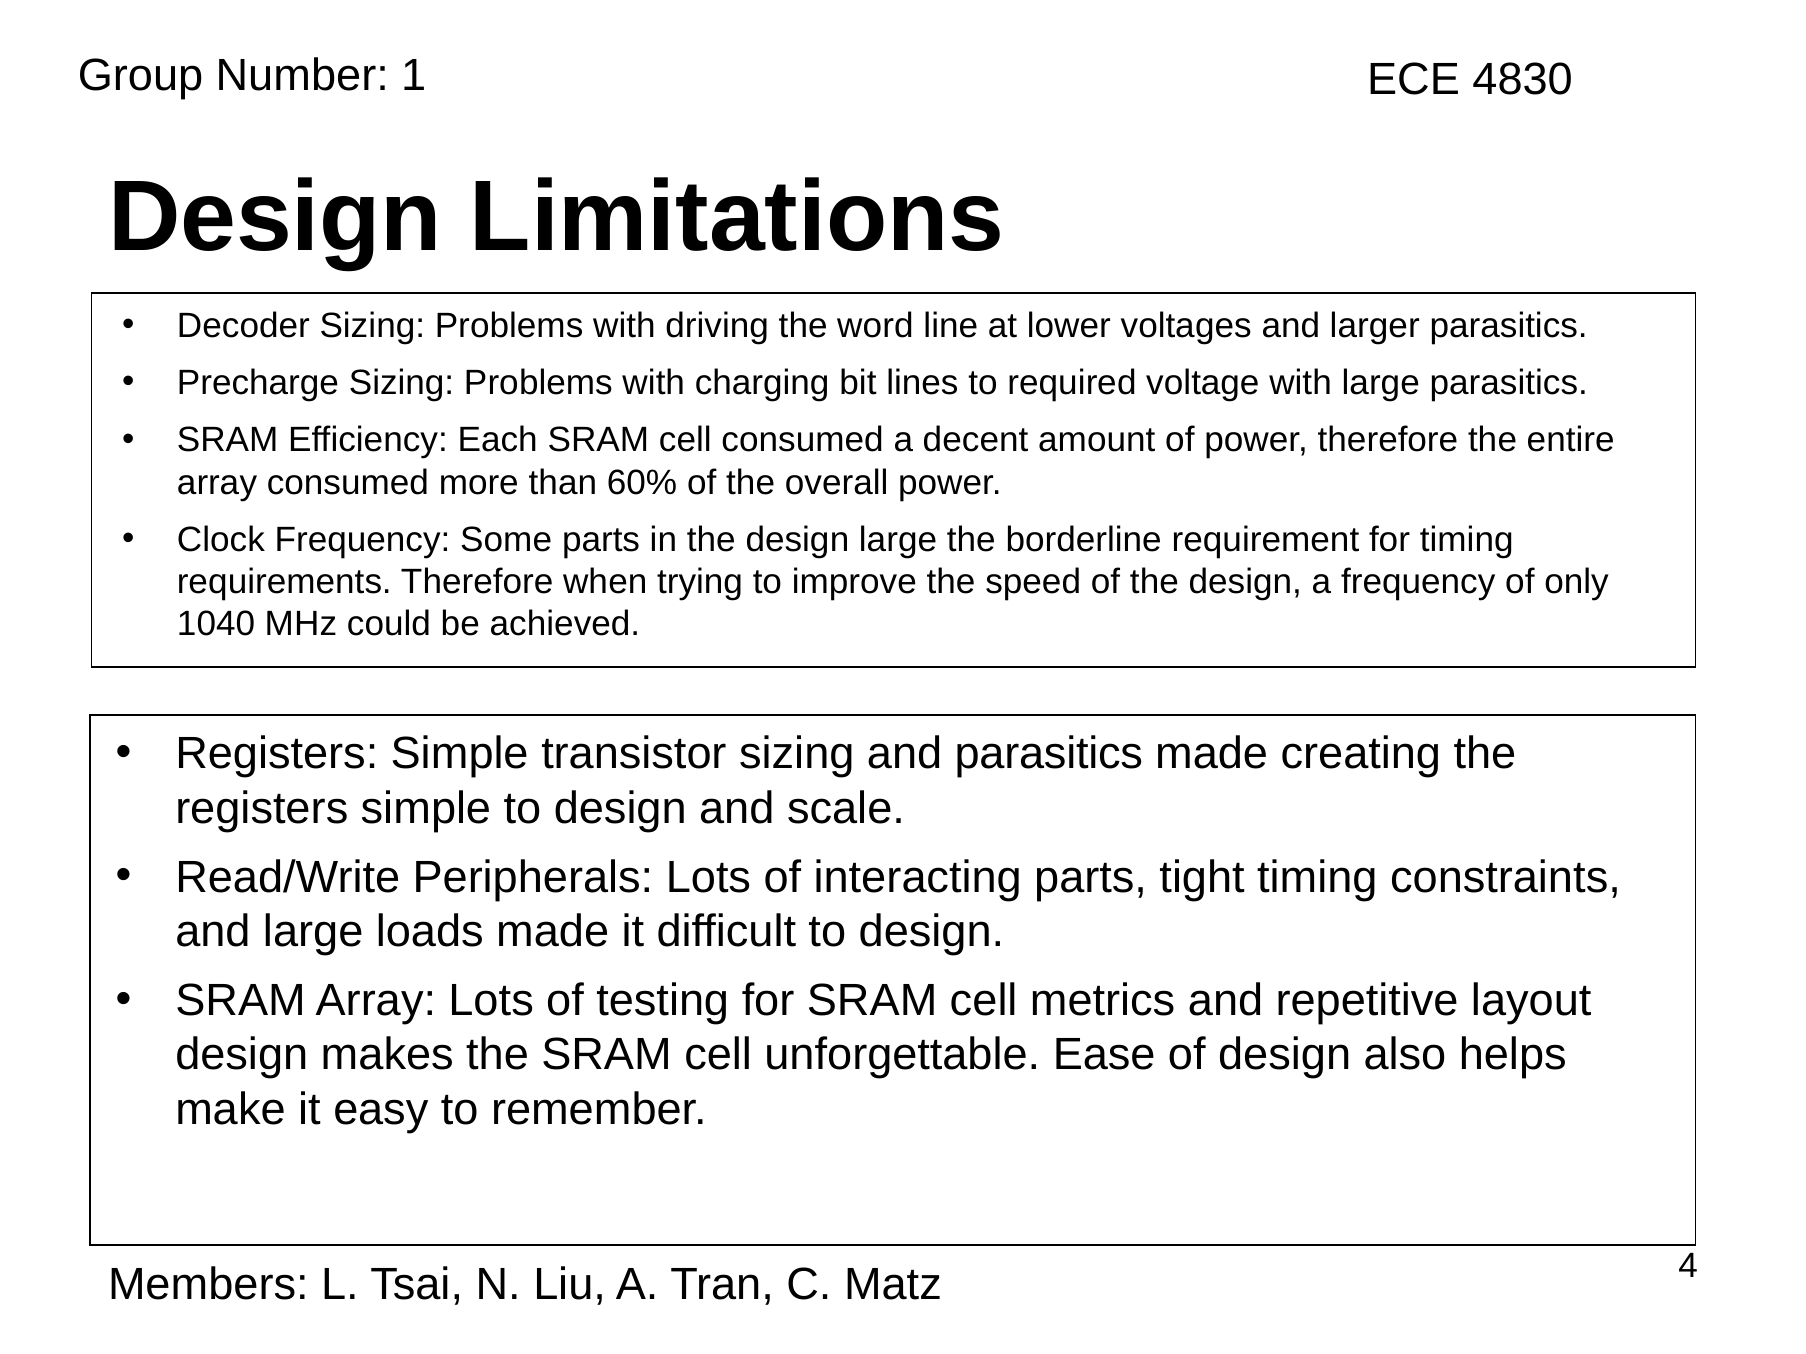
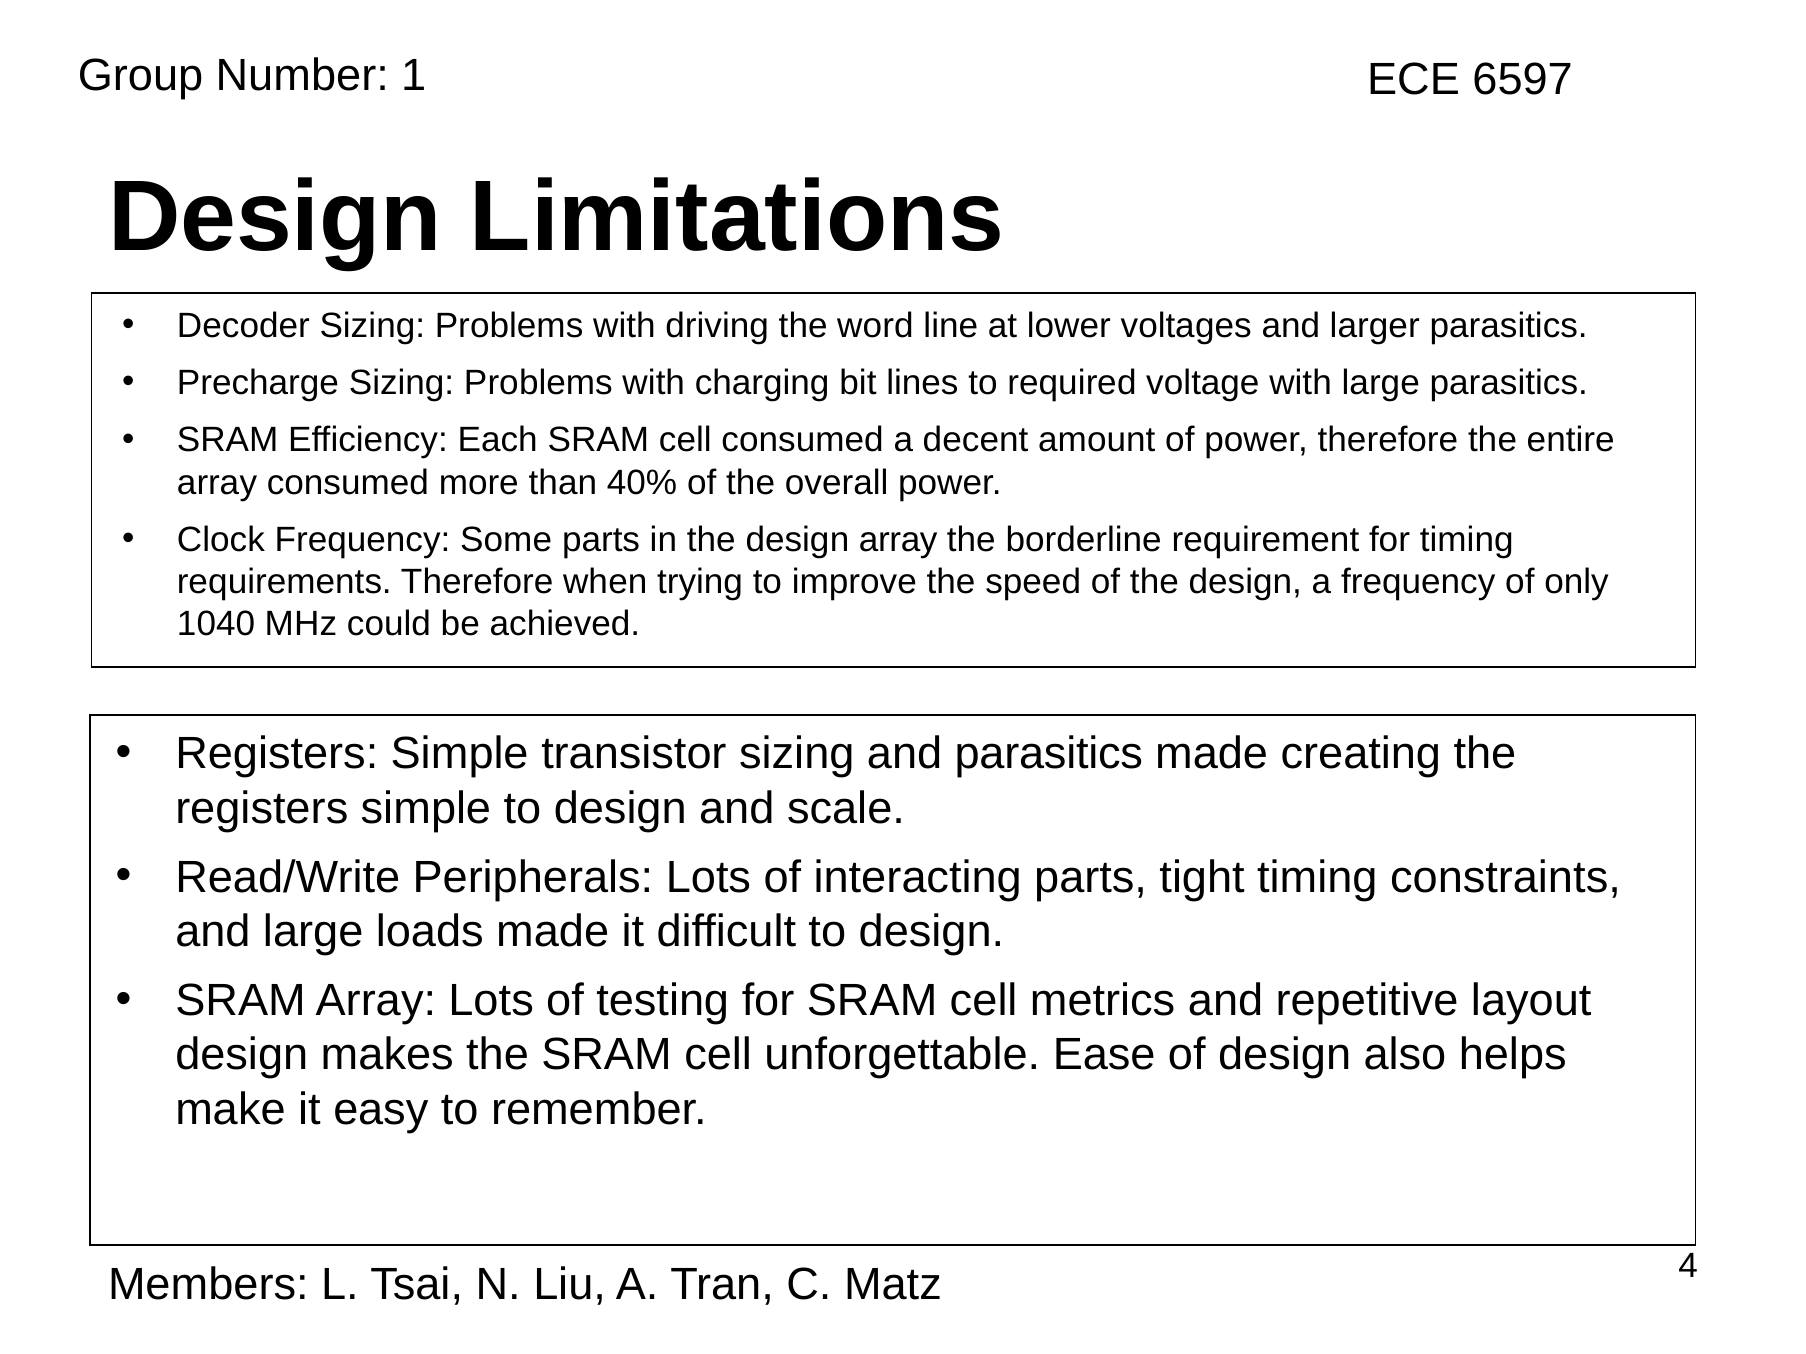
4830: 4830 -> 6597
60%: 60% -> 40%
design large: large -> array
